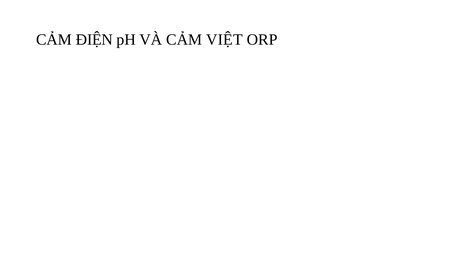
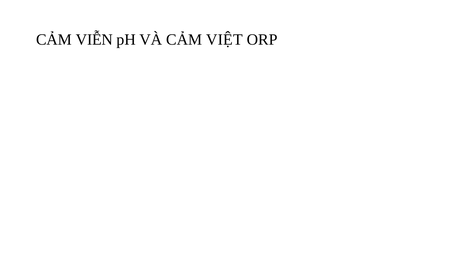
ĐIỆN: ĐIỆN -> VIỄN
